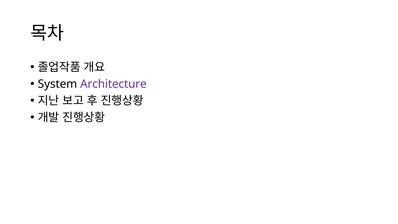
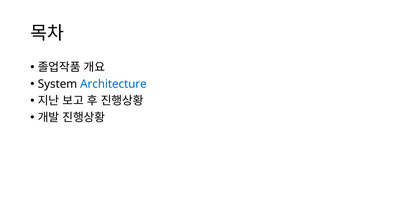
Architecture colour: purple -> blue
